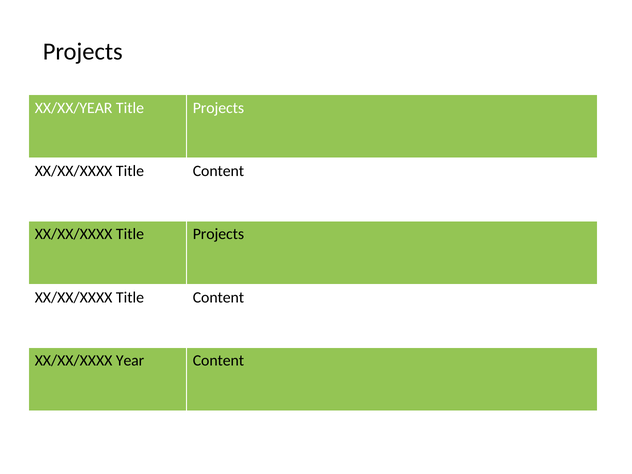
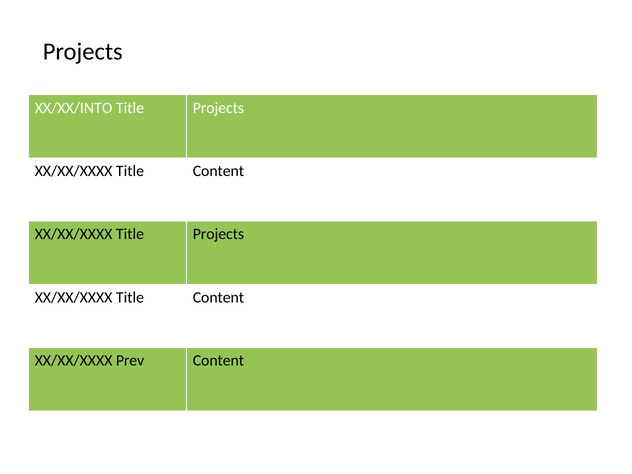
XX/XX/YEAR: XX/XX/YEAR -> XX/XX/INTO
Year: Year -> Prev
